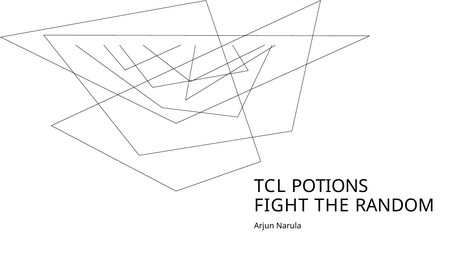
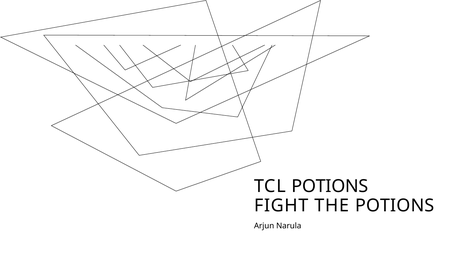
THE RANDOM: RANDOM -> POTIONS
